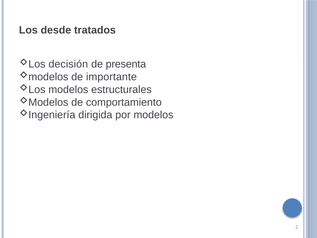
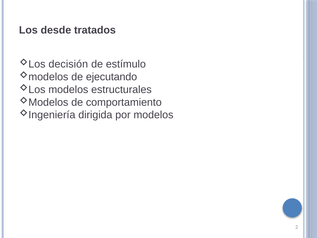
presenta: presenta -> estímulo
importante: importante -> ejecutando
